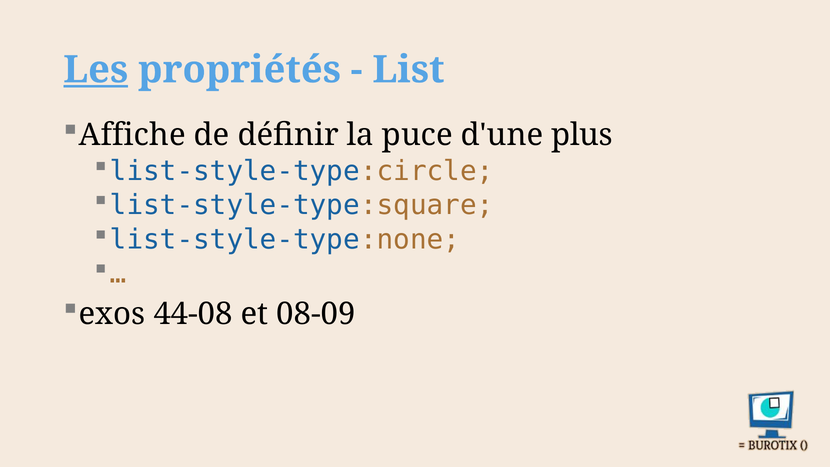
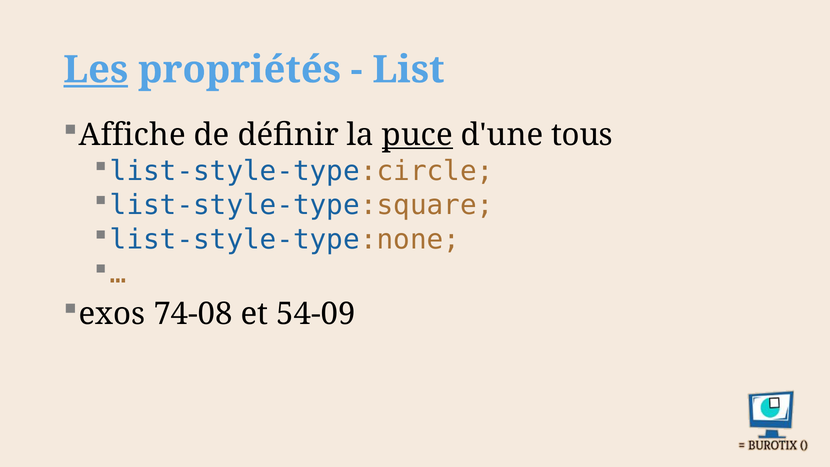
puce underline: none -> present
plus: plus -> tous
44-08: 44-08 -> 74-08
08-09: 08-09 -> 54-09
